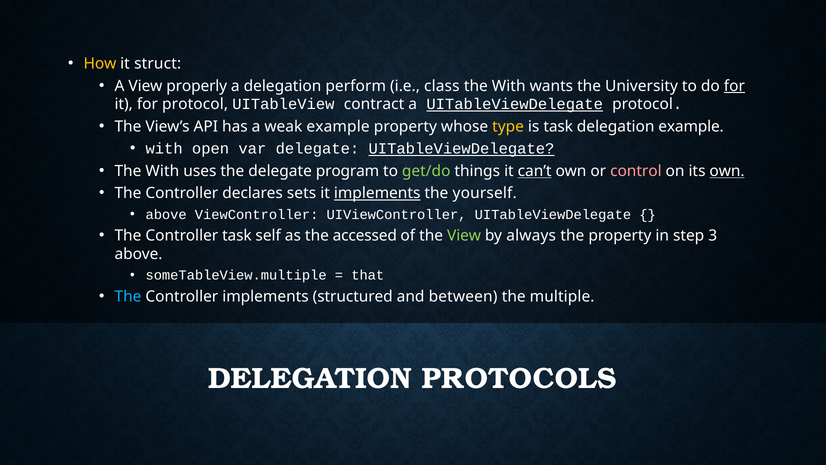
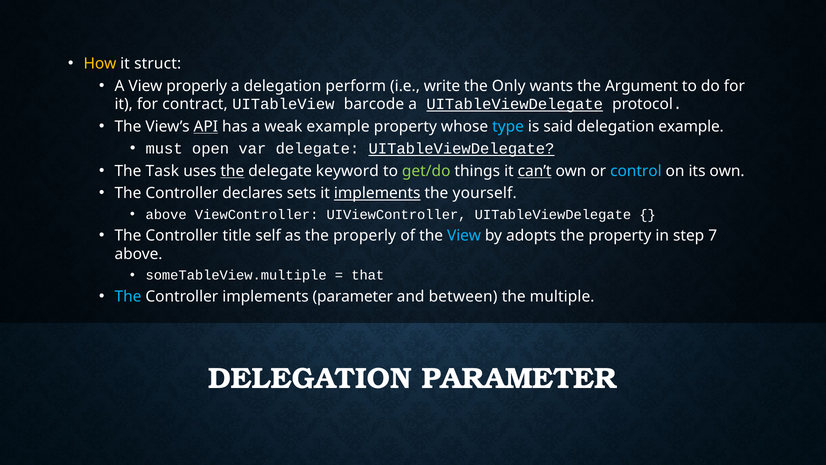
class: class -> write
With at (509, 86): With -> Only
University: University -> Argument
for at (734, 86) underline: present -> none
for protocol: protocol -> contract
contract: contract -> barcode
API underline: none -> present
type colour: yellow -> light blue
is task: task -> said
with at (164, 149): with -> must
With at (162, 171): With -> Task
the at (232, 171) underline: none -> present
program: program -> keyword
control colour: pink -> light blue
own at (727, 171) underline: present -> none
Controller task: task -> title
the accessed: accessed -> properly
View at (464, 236) colour: light green -> light blue
always: always -> adopts
3: 3 -> 7
implements structured: structured -> parameter
DELEGATION PROTOCOLS: PROTOCOLS -> PARAMETER
